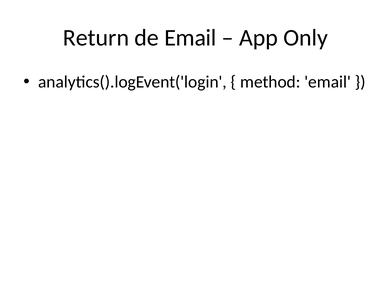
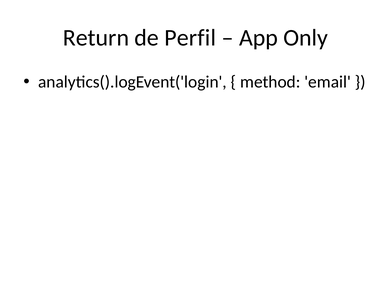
de Email: Email -> Perfil
